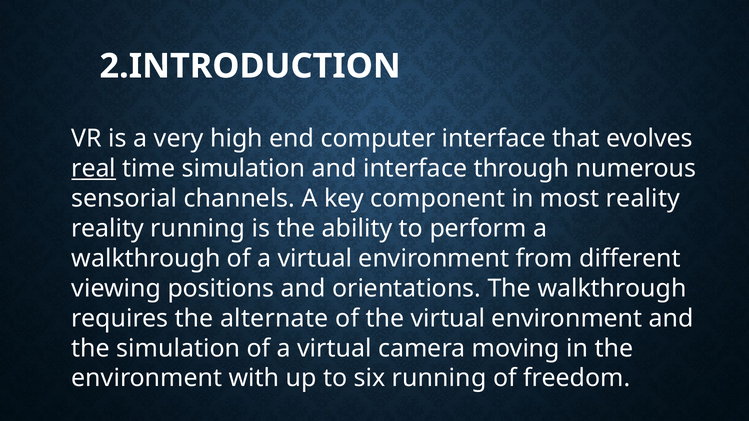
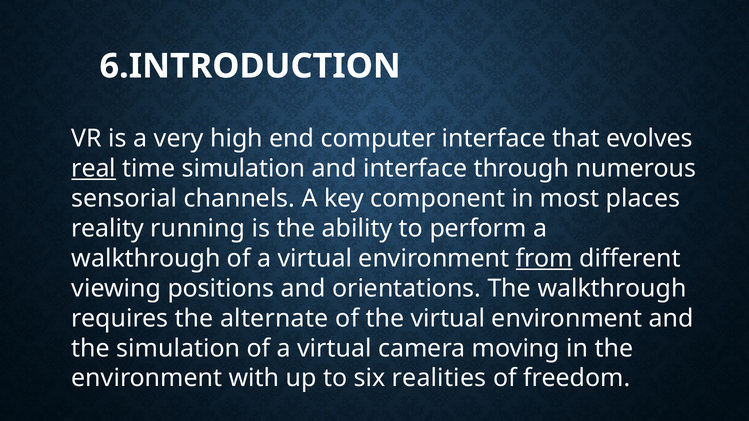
2.INTRODUCTION: 2.INTRODUCTION -> 6.INTRODUCTION
most reality: reality -> places
from underline: none -> present
six running: running -> realities
